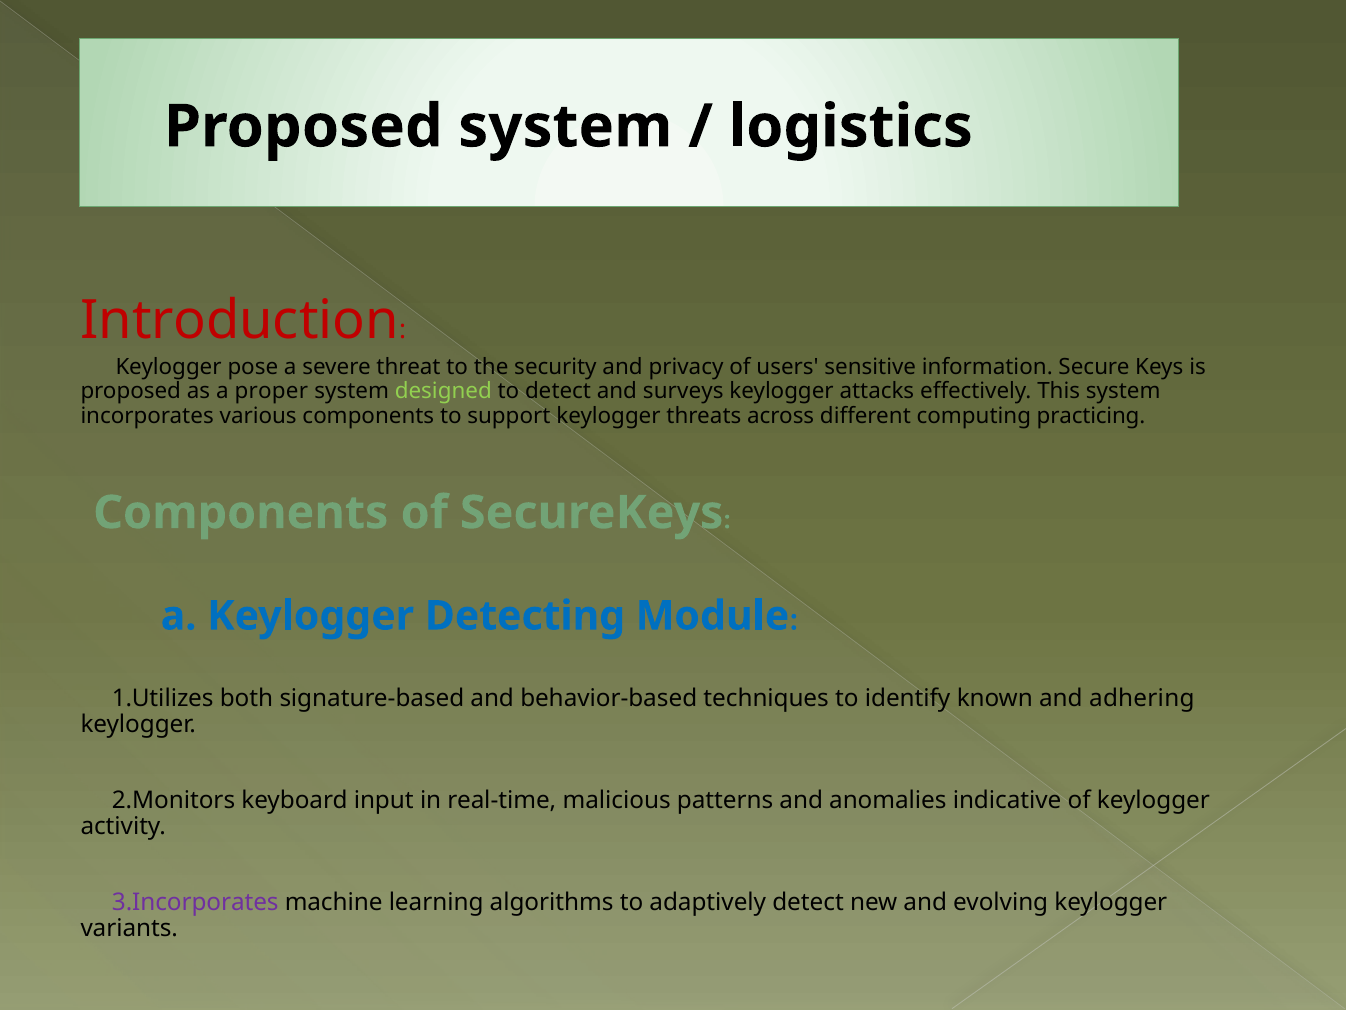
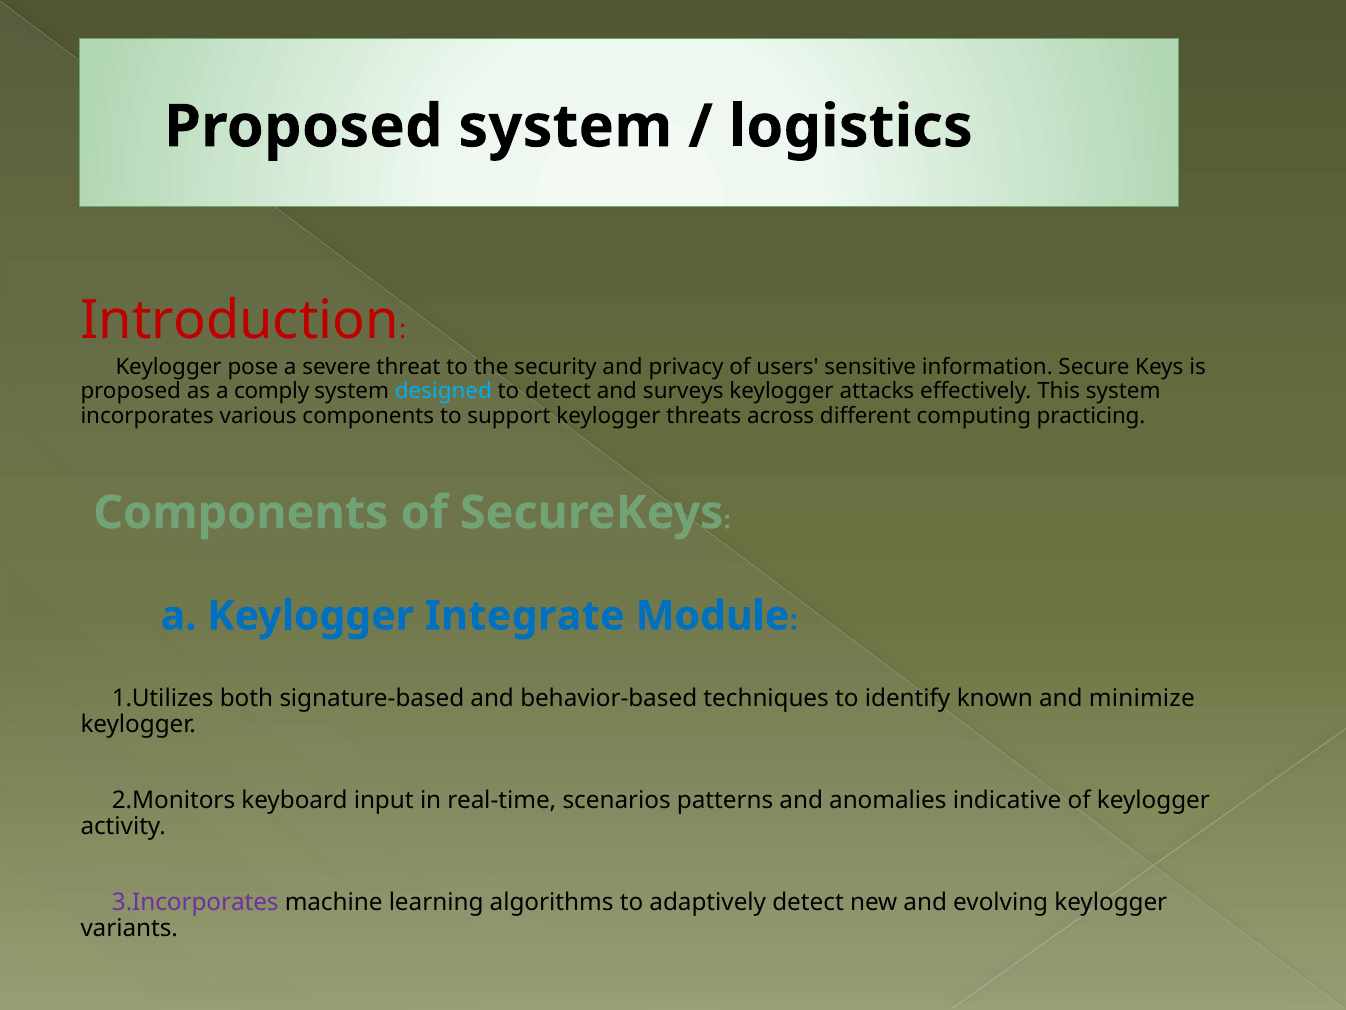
proper: proper -> comply
designed colour: light green -> light blue
Detecting: Detecting -> Integrate
adhering: adhering -> minimize
malicious: malicious -> scenarios
